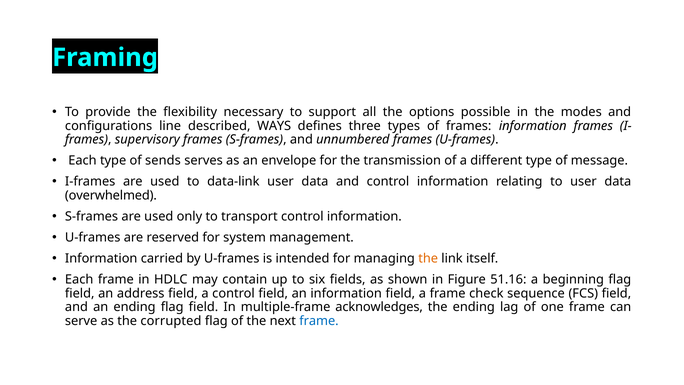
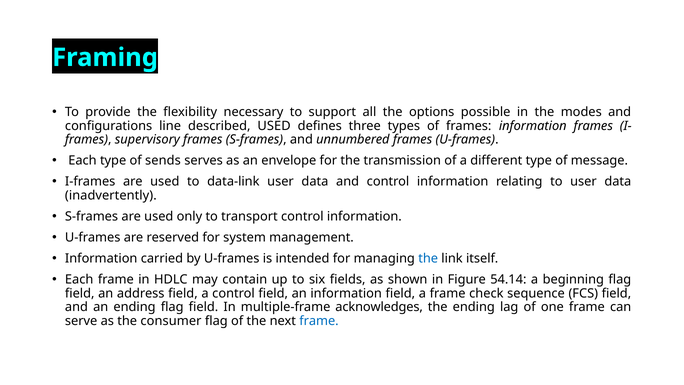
described WAYS: WAYS -> USED
overwhelmed: overwhelmed -> inadvertently
the at (428, 258) colour: orange -> blue
51.16: 51.16 -> 54.14
corrupted: corrupted -> consumer
